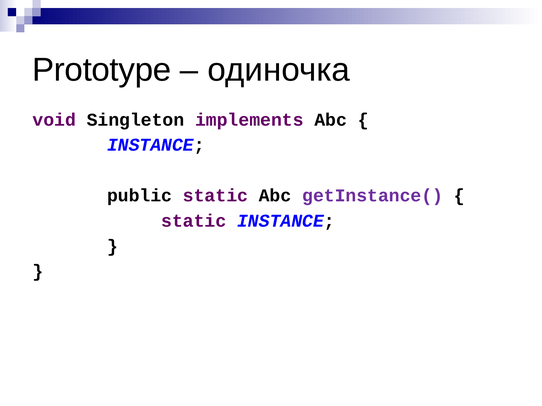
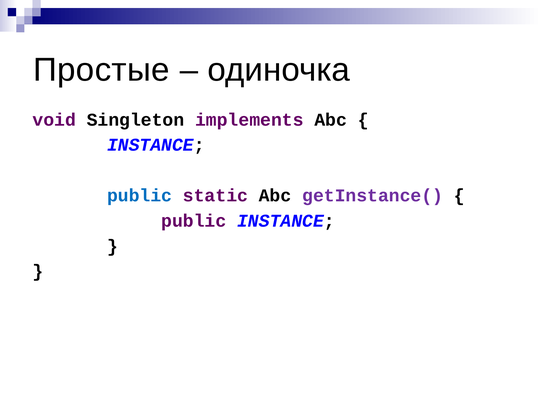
Prototype: Prototype -> Простые
public at (140, 196) colour: black -> blue
static at (194, 221): static -> public
